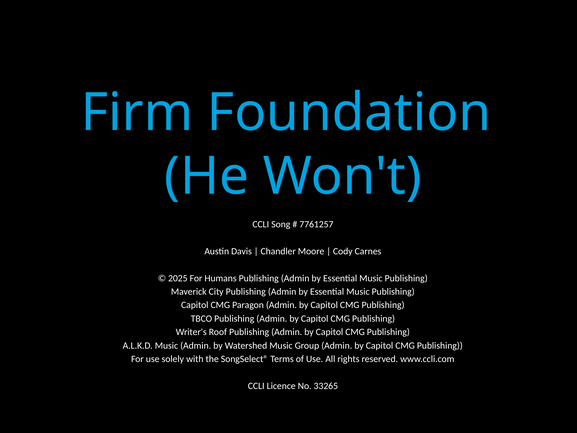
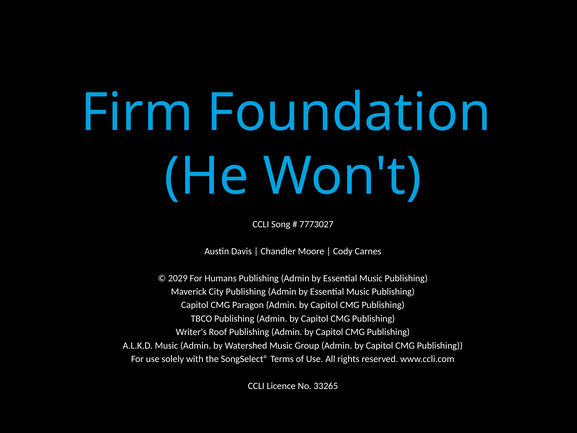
7761257: 7761257 -> 7773027
2025: 2025 -> 2029
